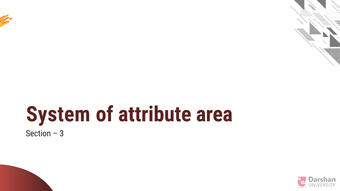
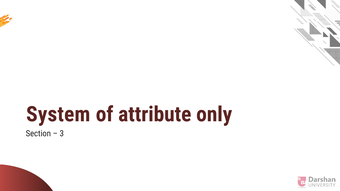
area: area -> only
